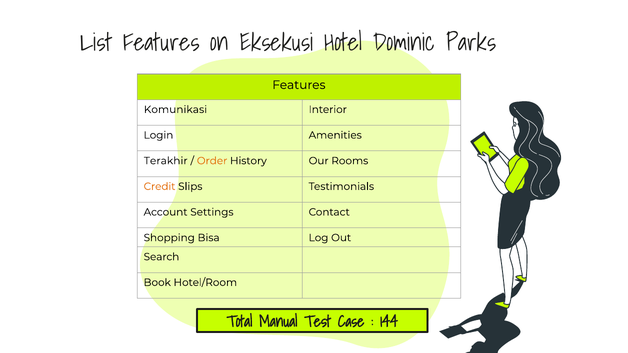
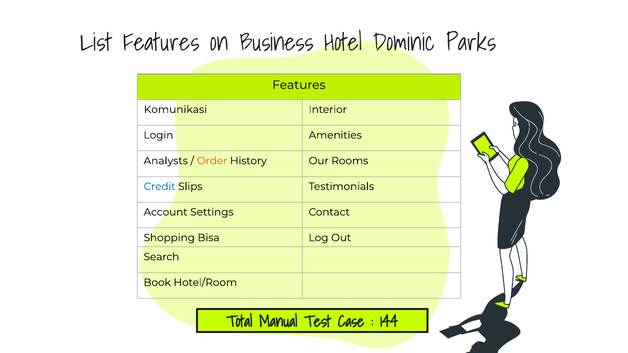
Eksekusi: Eksekusi -> Business
Terakhir: Terakhir -> Analysts
Credit colour: orange -> blue
